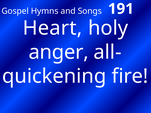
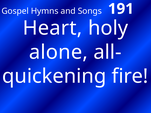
anger: anger -> alone
